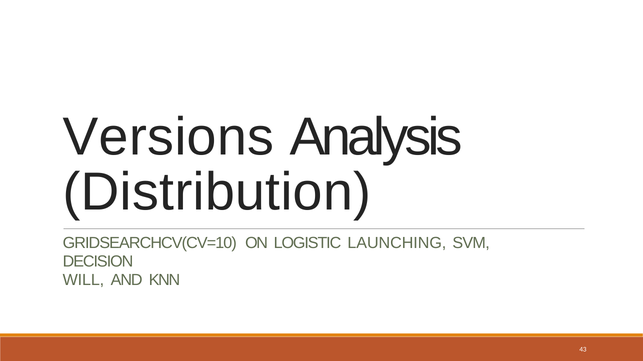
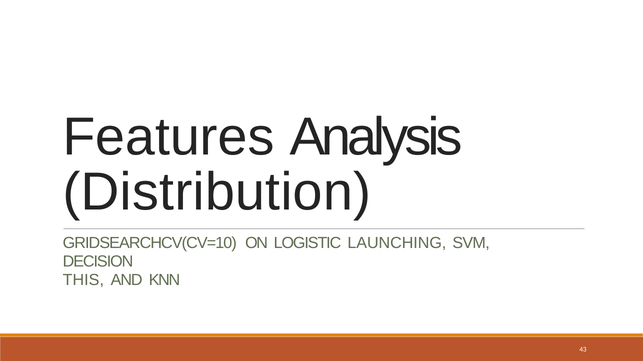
Versions: Versions -> Features
WILL: WILL -> THIS
